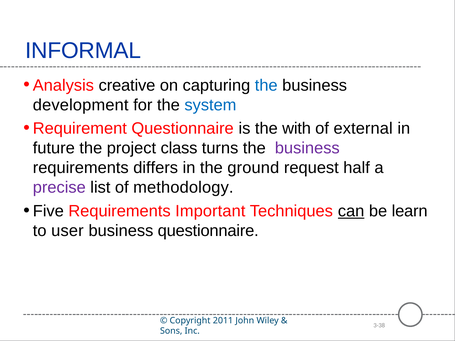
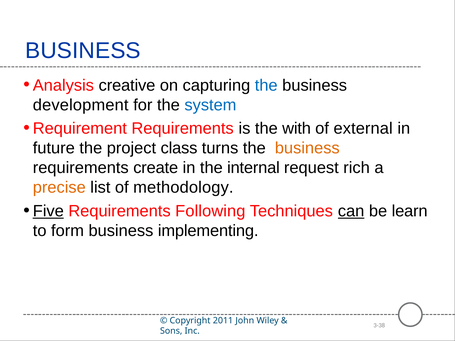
INFORMAL at (83, 51): INFORMAL -> BUSINESS
Requirement Questionnaire: Questionnaire -> Requirements
business at (307, 148) colour: purple -> orange
differs: differs -> create
ground: ground -> internal
half: half -> rich
precise colour: purple -> orange
Five underline: none -> present
Important: Important -> Following
user: user -> form
business questionnaire: questionnaire -> implementing
